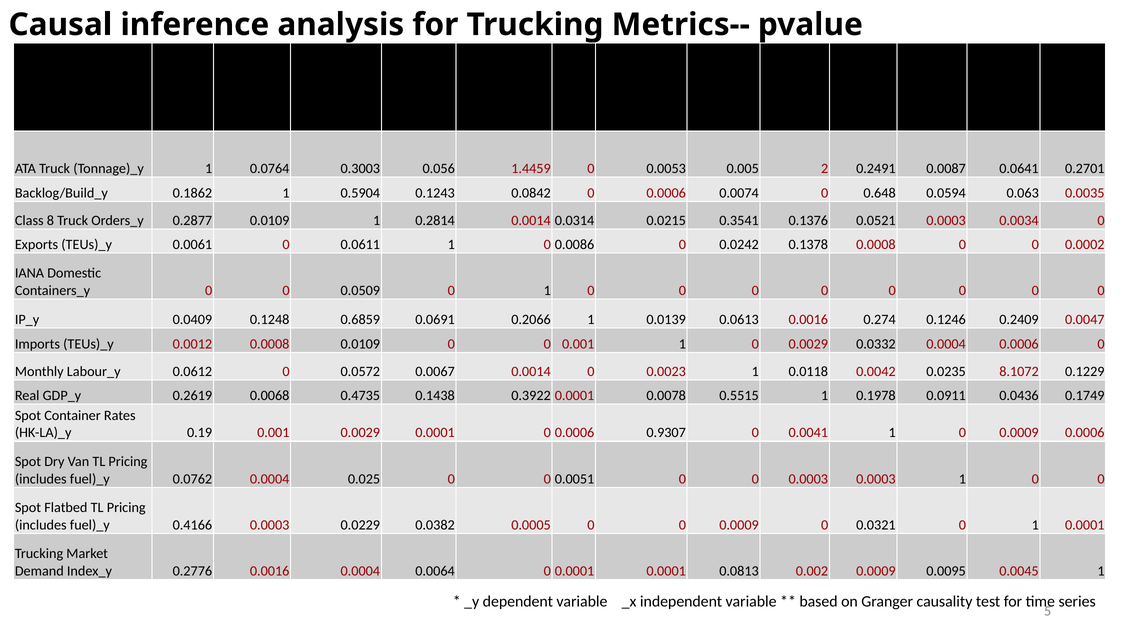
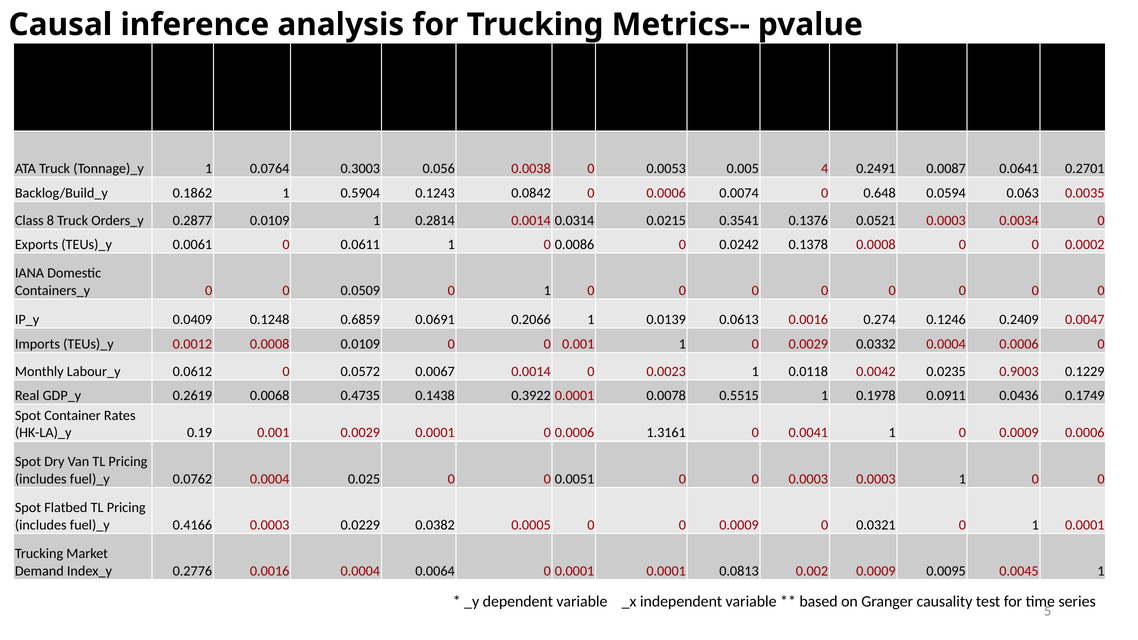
1.4459: 1.4459 -> 0.0038
2: 2 -> 4
8.1072: 8.1072 -> 0.9003
0.9307: 0.9307 -> 1.3161
